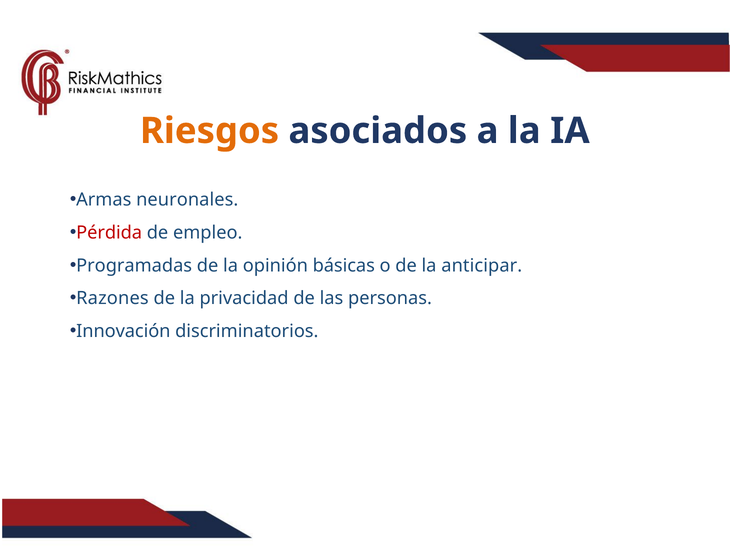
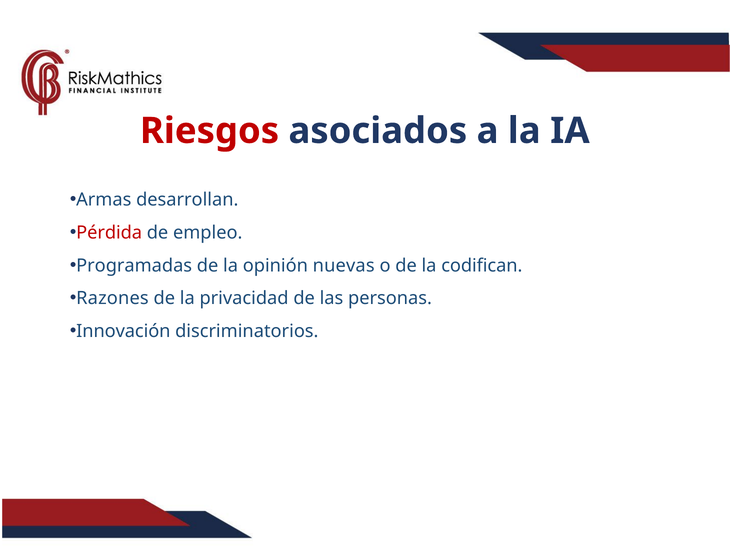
Riesgos colour: orange -> red
neuronales: neuronales -> desarrollan
básicas: básicas -> nuevas
anticipar: anticipar -> codifican
